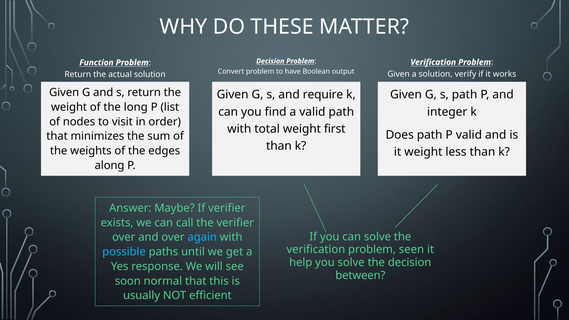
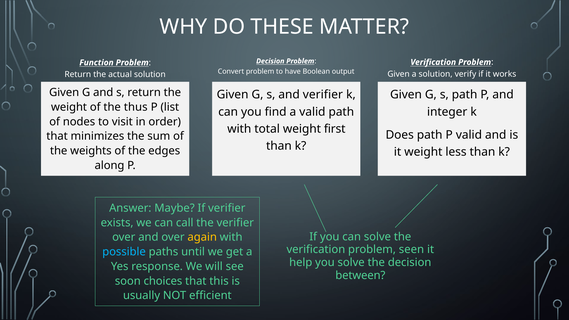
and require: require -> verifier
long: long -> thus
again colour: light blue -> yellow
normal: normal -> choices
